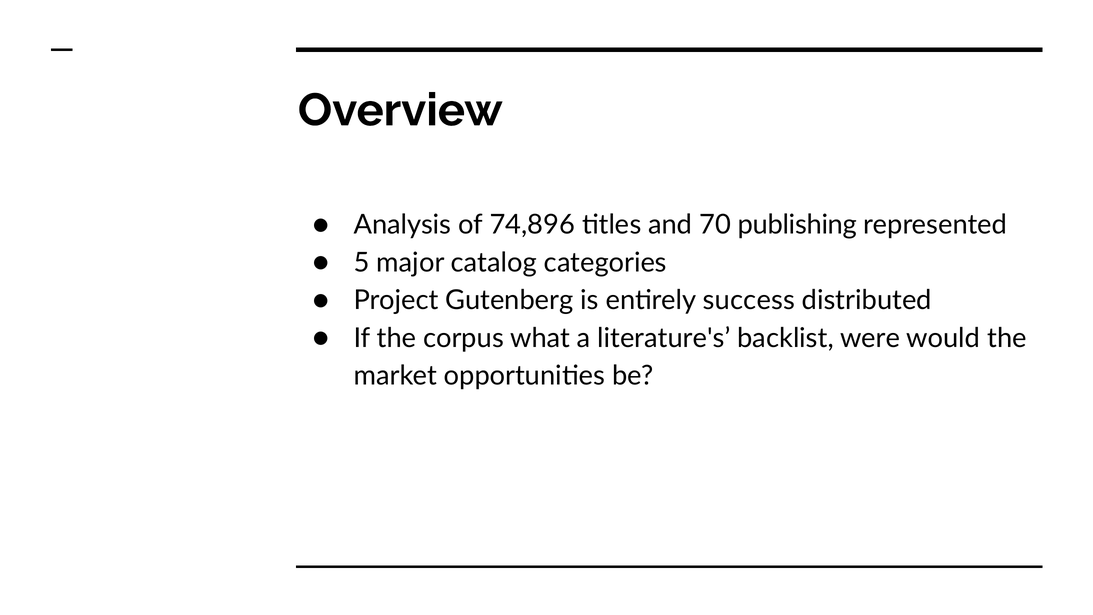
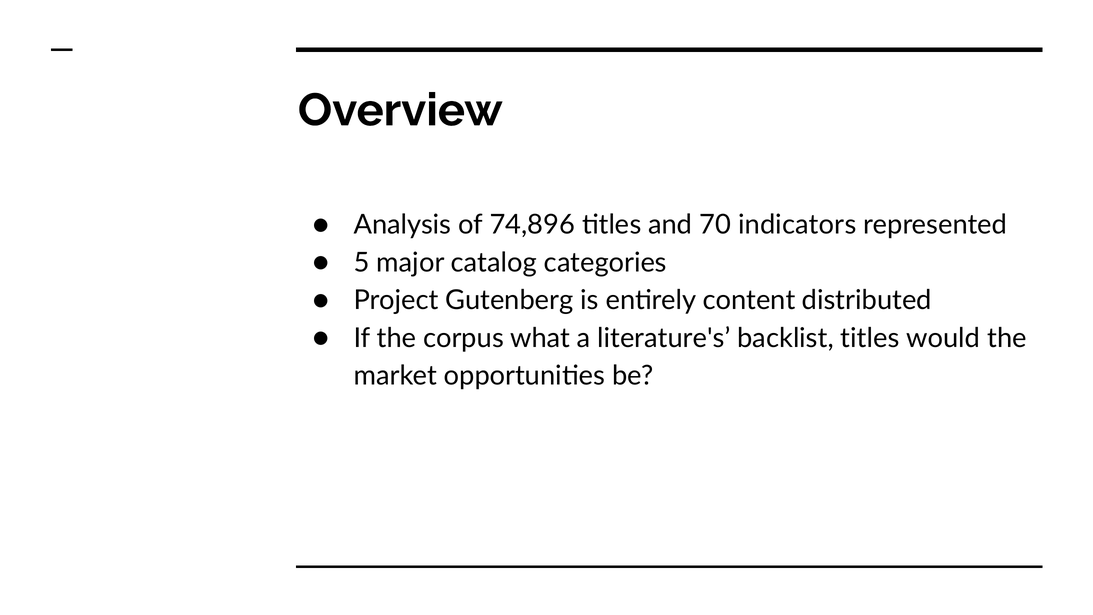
publishing: publishing -> indicators
success: success -> content
backlist were: were -> titles
